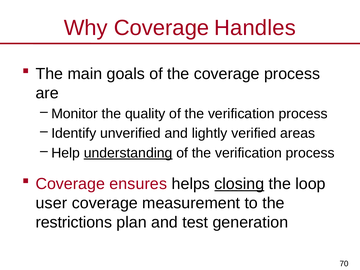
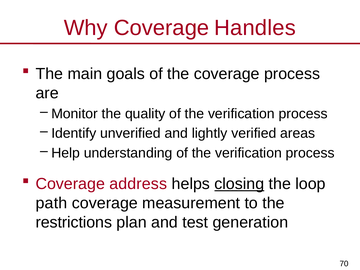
understanding underline: present -> none
ensures: ensures -> address
user: user -> path
